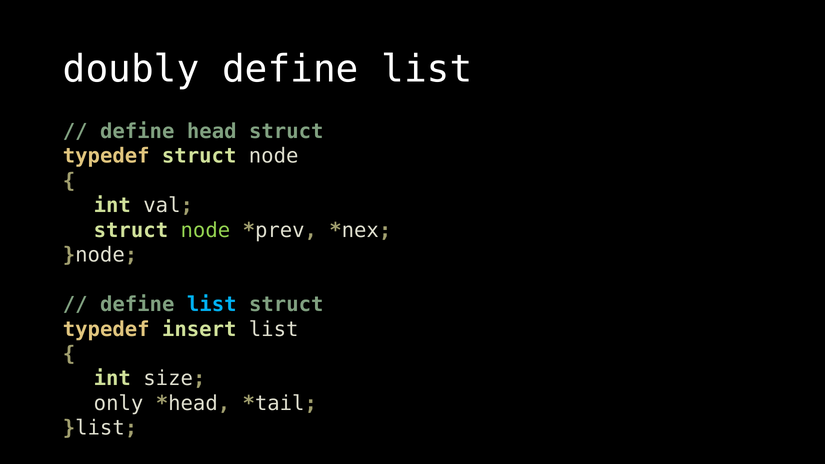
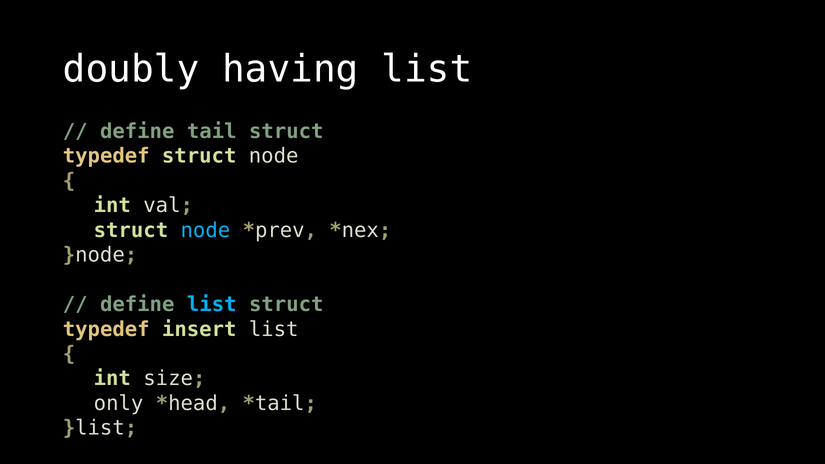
doubly define: define -> having
head: head -> tail
node at (205, 230) colour: light green -> light blue
